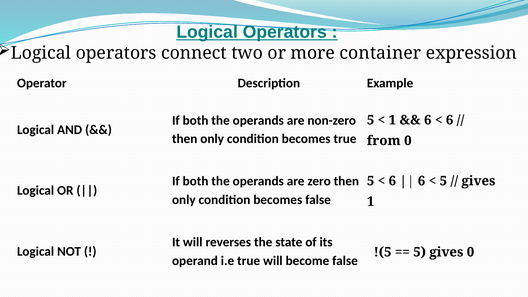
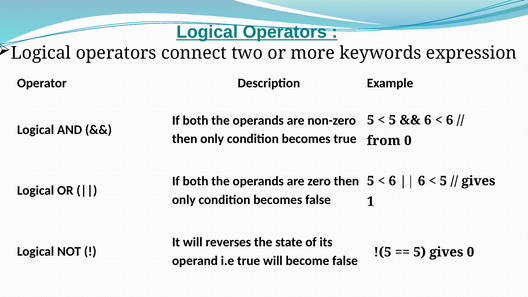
container: container -> keywords
1 at (392, 120): 1 -> 5
